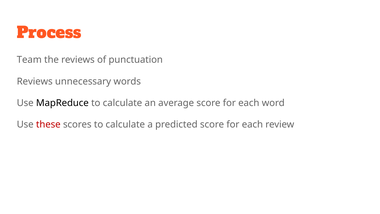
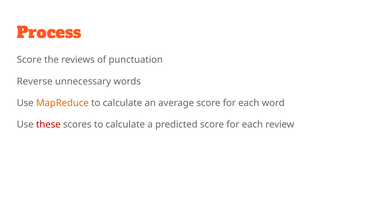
Team at (29, 60): Team -> Score
Reviews at (35, 81): Reviews -> Reverse
MapReduce colour: black -> orange
